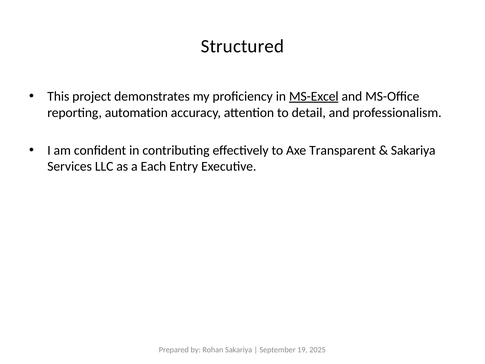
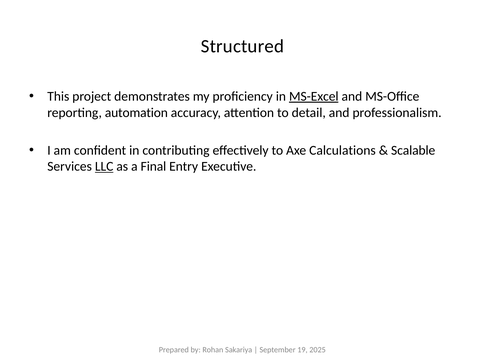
Transparent: Transparent -> Calculations
Sakariya at (413, 150): Sakariya -> Scalable
LLC underline: none -> present
Each: Each -> Final
